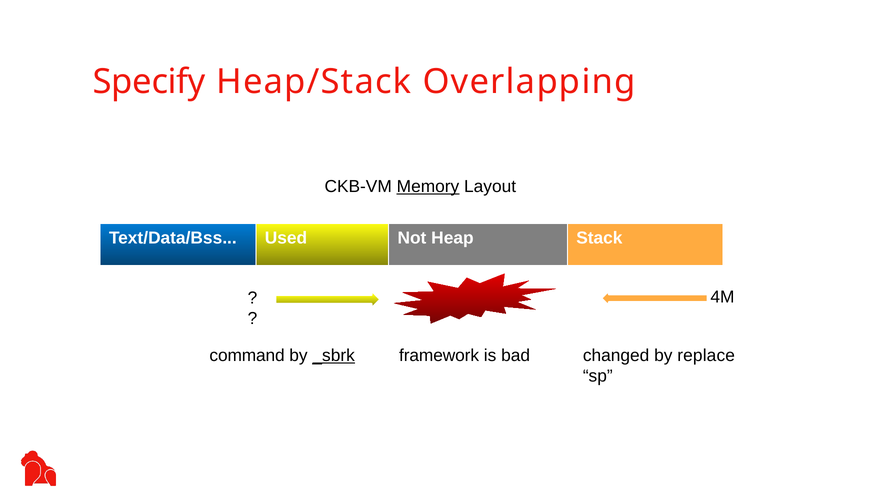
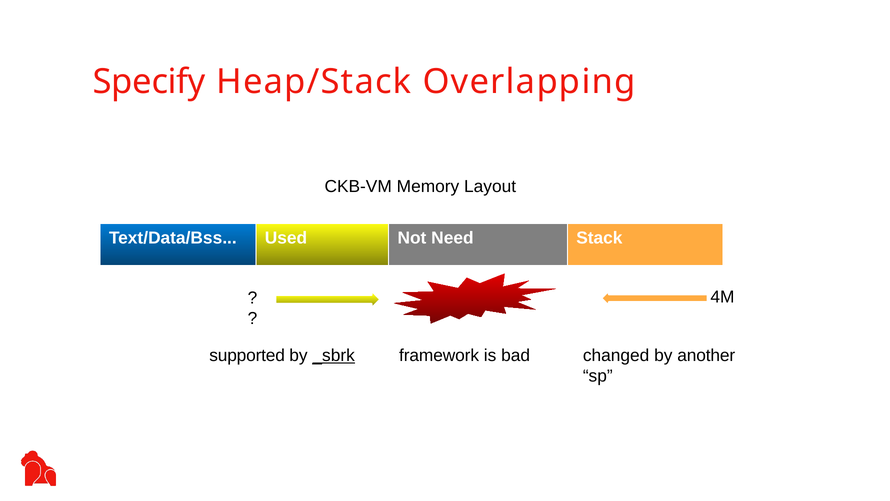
Memory underline: present -> none
Heap: Heap -> Need
command: command -> supported
replace: replace -> another
